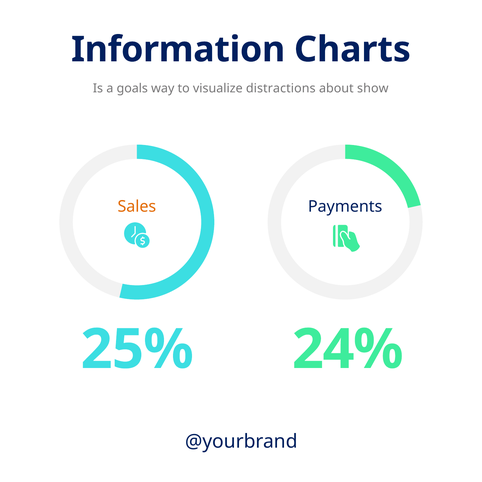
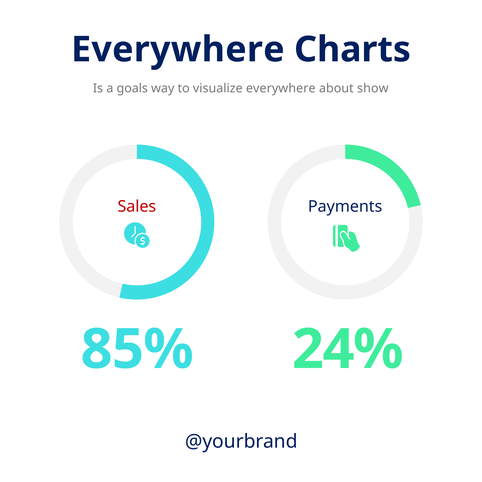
Information at (178, 50): Information -> Everywhere
visualize distractions: distractions -> everywhere
Sales colour: orange -> red
25%: 25% -> 85%
